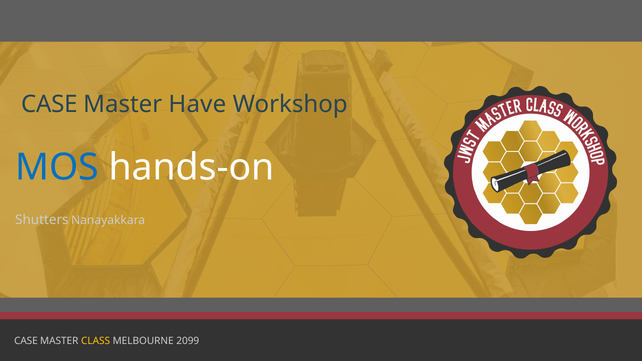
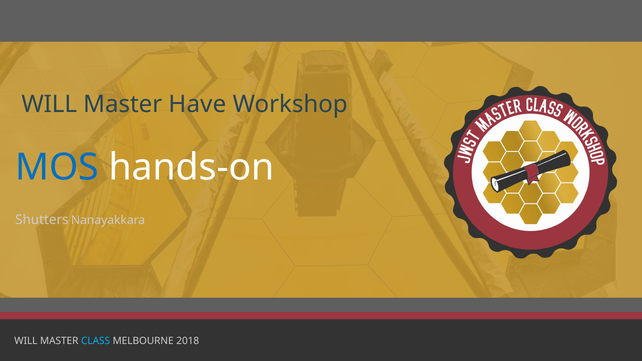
CASE at (49, 105): CASE -> WILL
CASE at (26, 341): CASE -> WILL
CLASS colour: yellow -> light blue
2099: 2099 -> 2018
